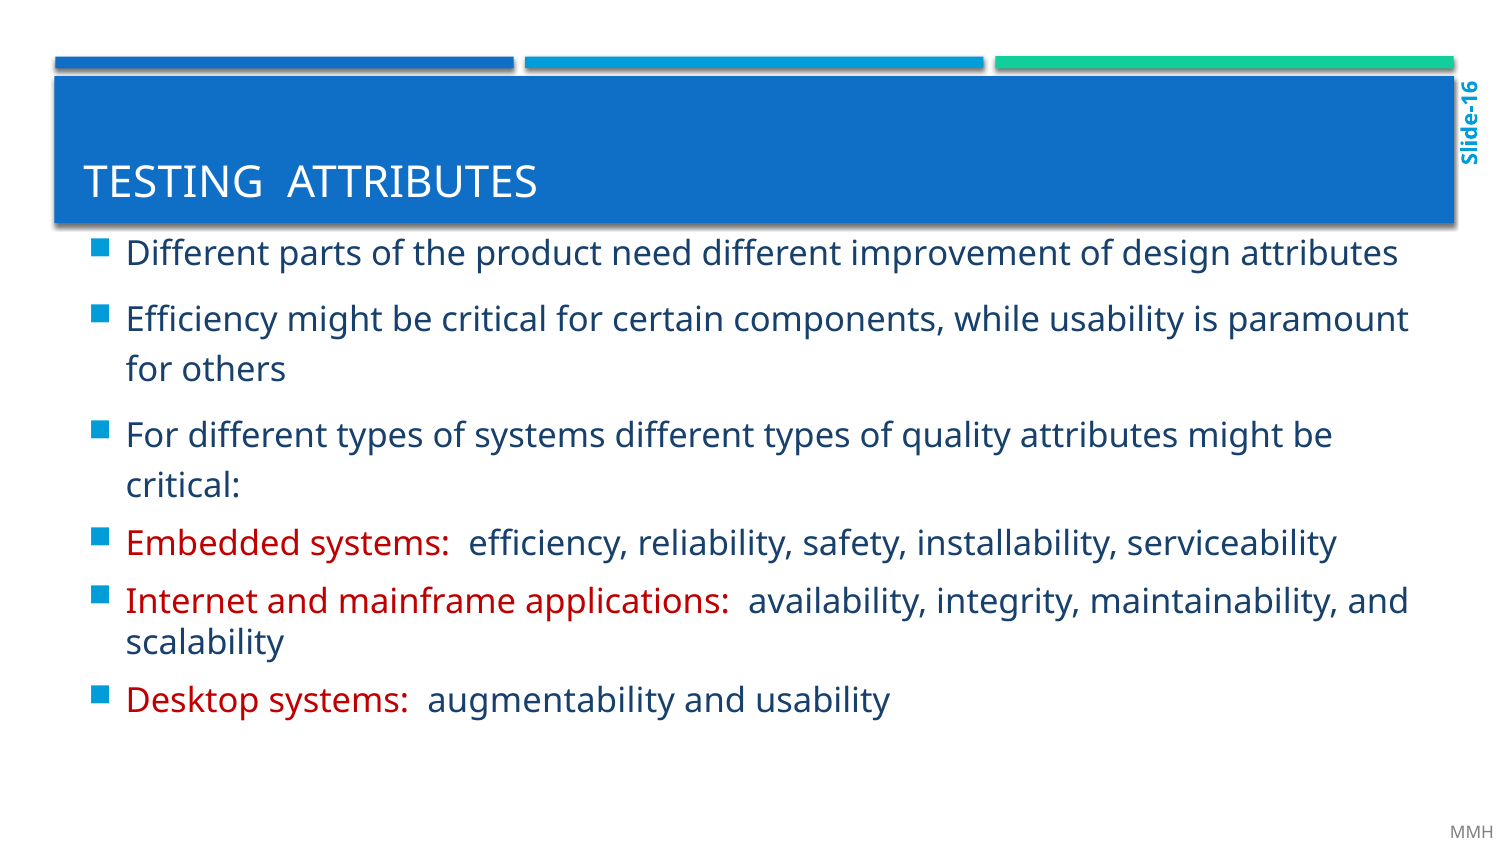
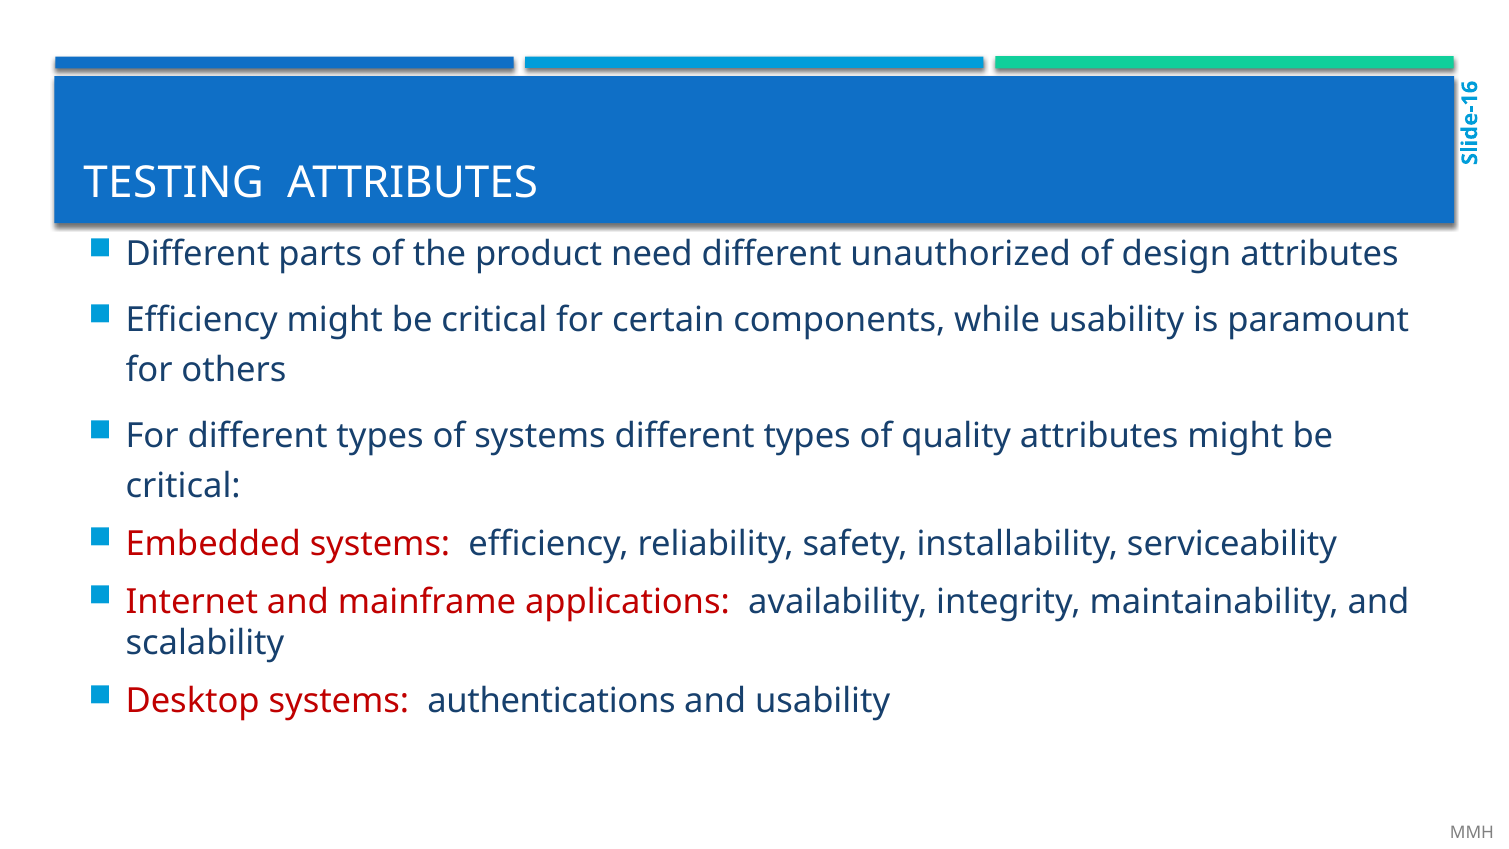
improvement: improvement -> unauthorized
augmentability: augmentability -> authentications
